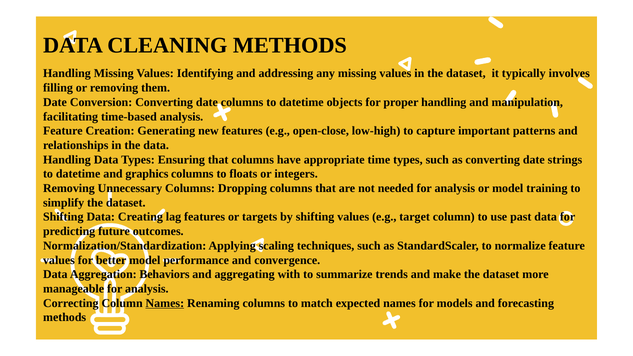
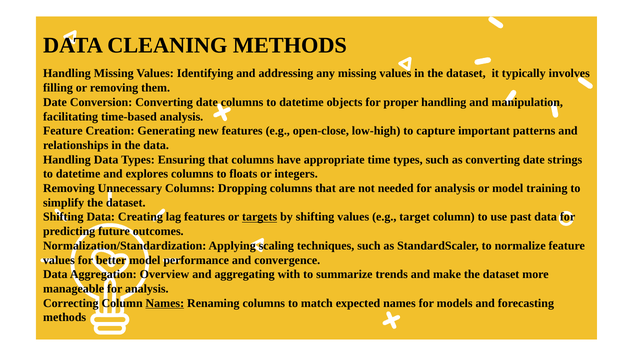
graphics: graphics -> explores
targets underline: none -> present
Behaviors: Behaviors -> Overview
